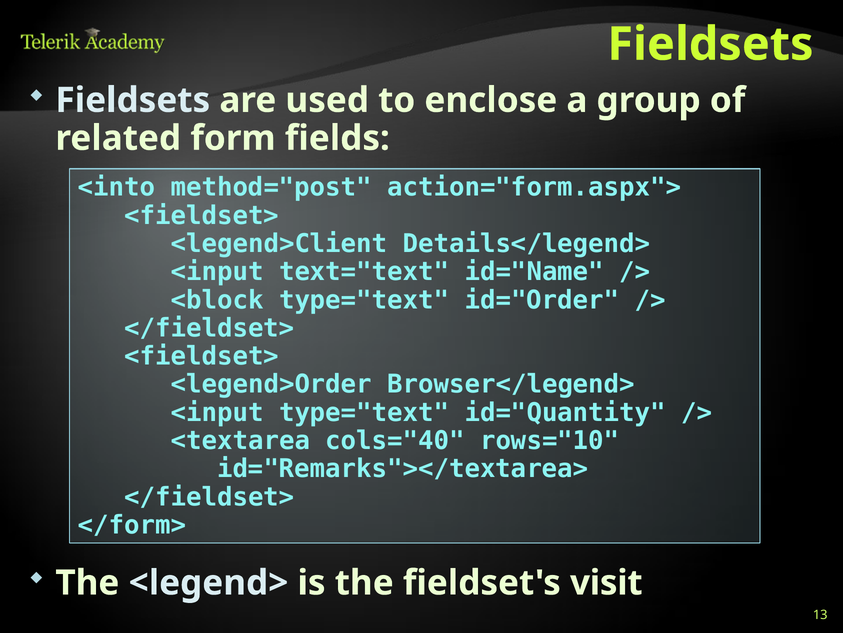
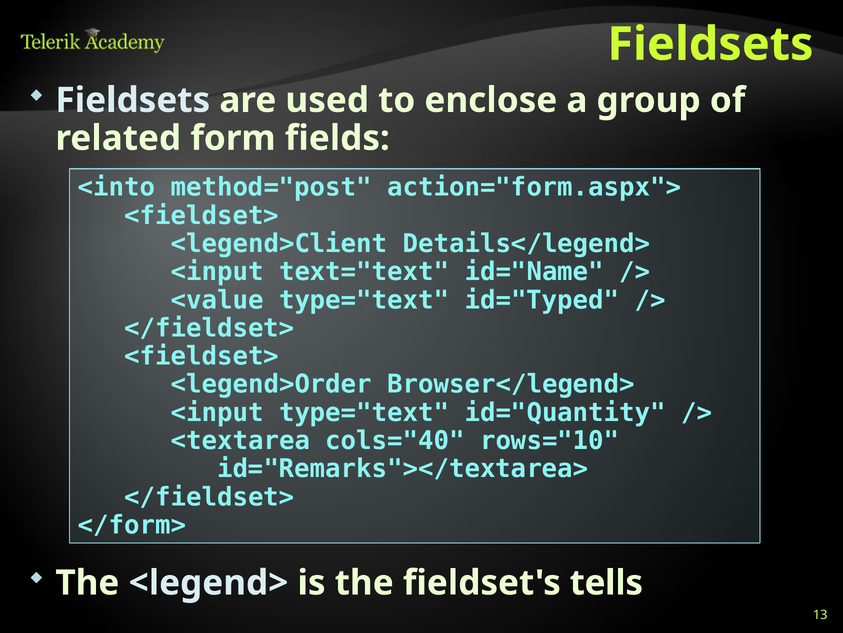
<block: <block -> <value
id="Order: id="Order -> id="Typed
visit: visit -> tells
